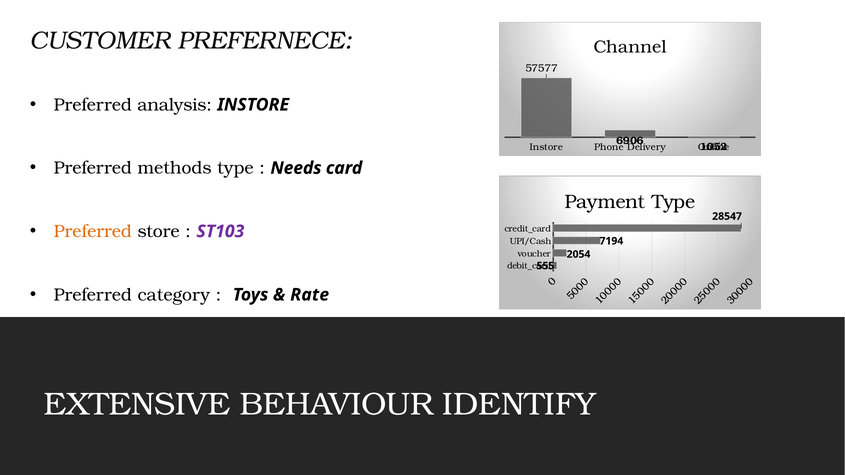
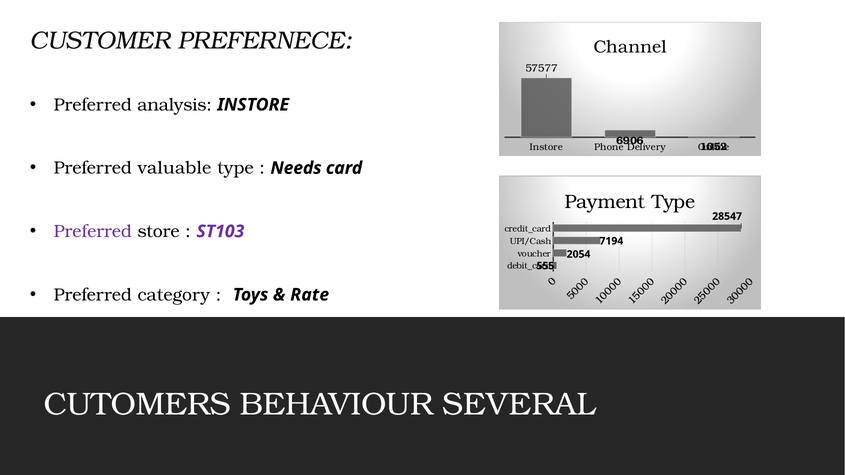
methods: methods -> valuable
Preferred at (93, 232) colour: orange -> purple
EXTENSIVE: EXTENSIVE -> CUTOMERS
IDENTIFY: IDENTIFY -> SEVERAL
